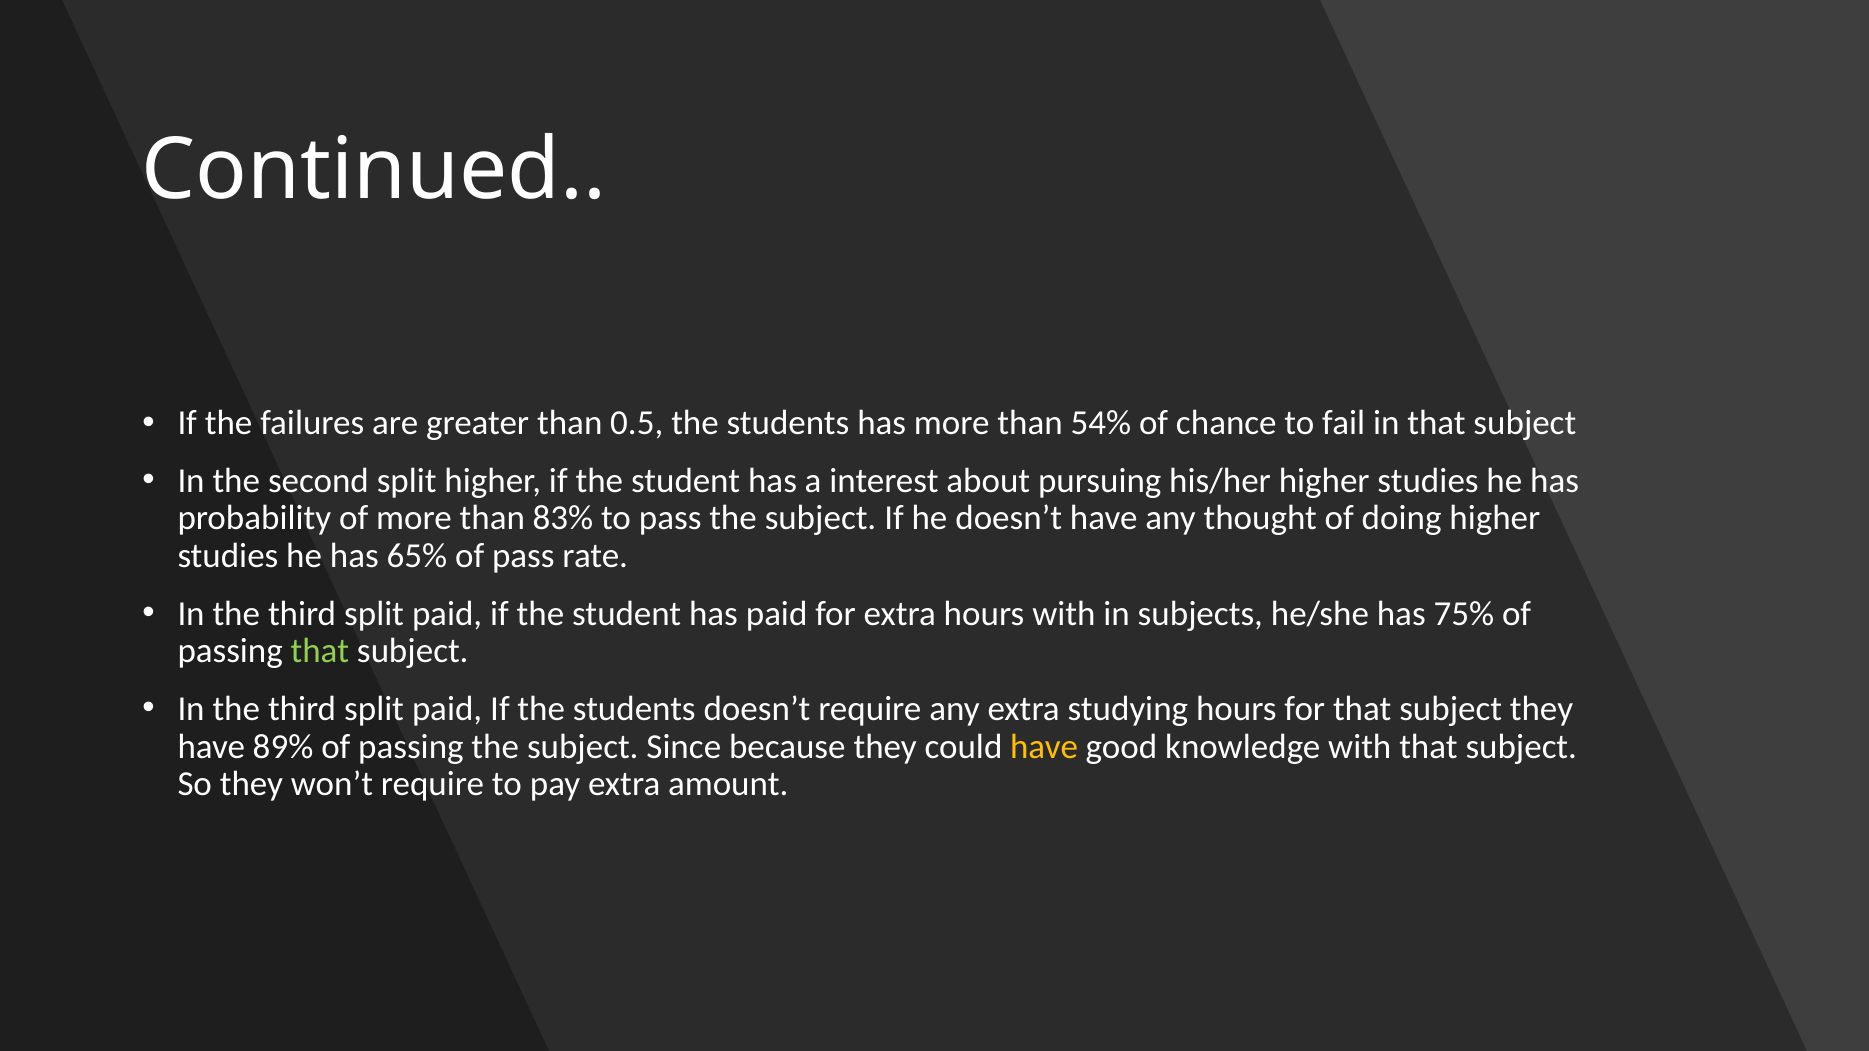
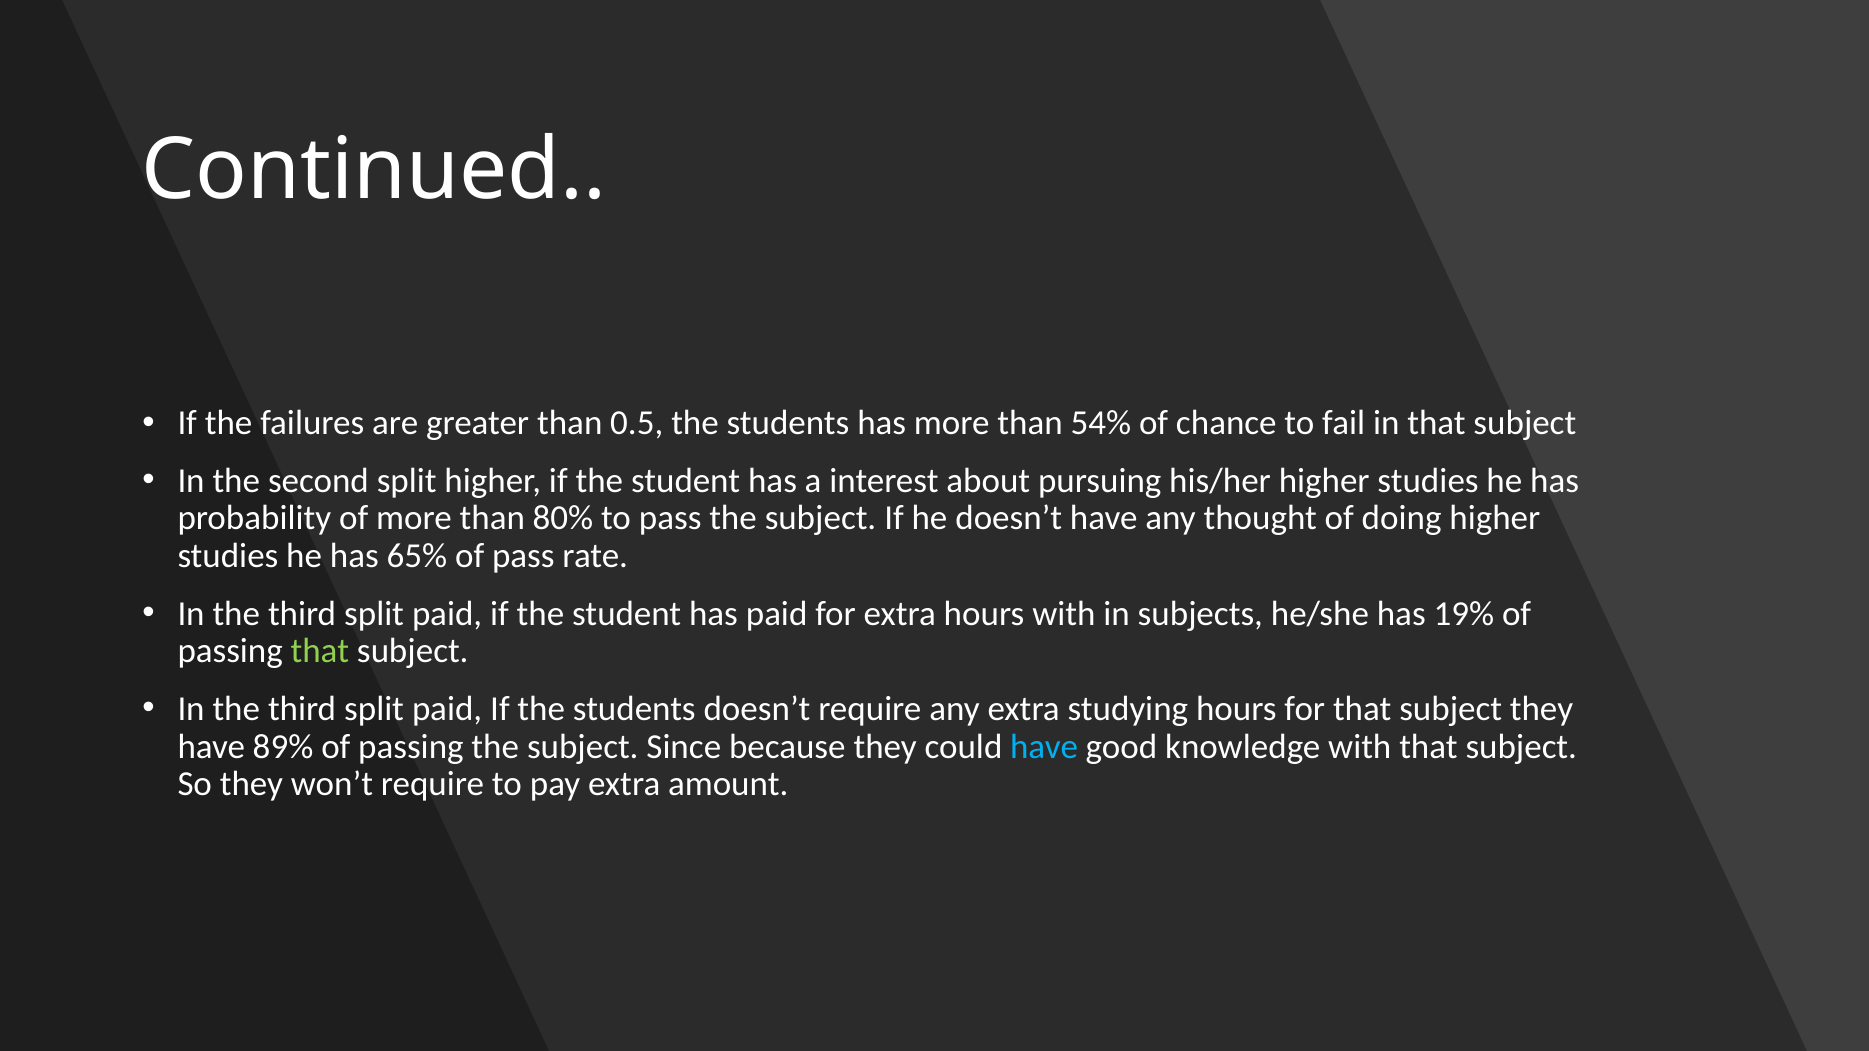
83%: 83% -> 80%
75%: 75% -> 19%
have at (1044, 747) colour: yellow -> light blue
